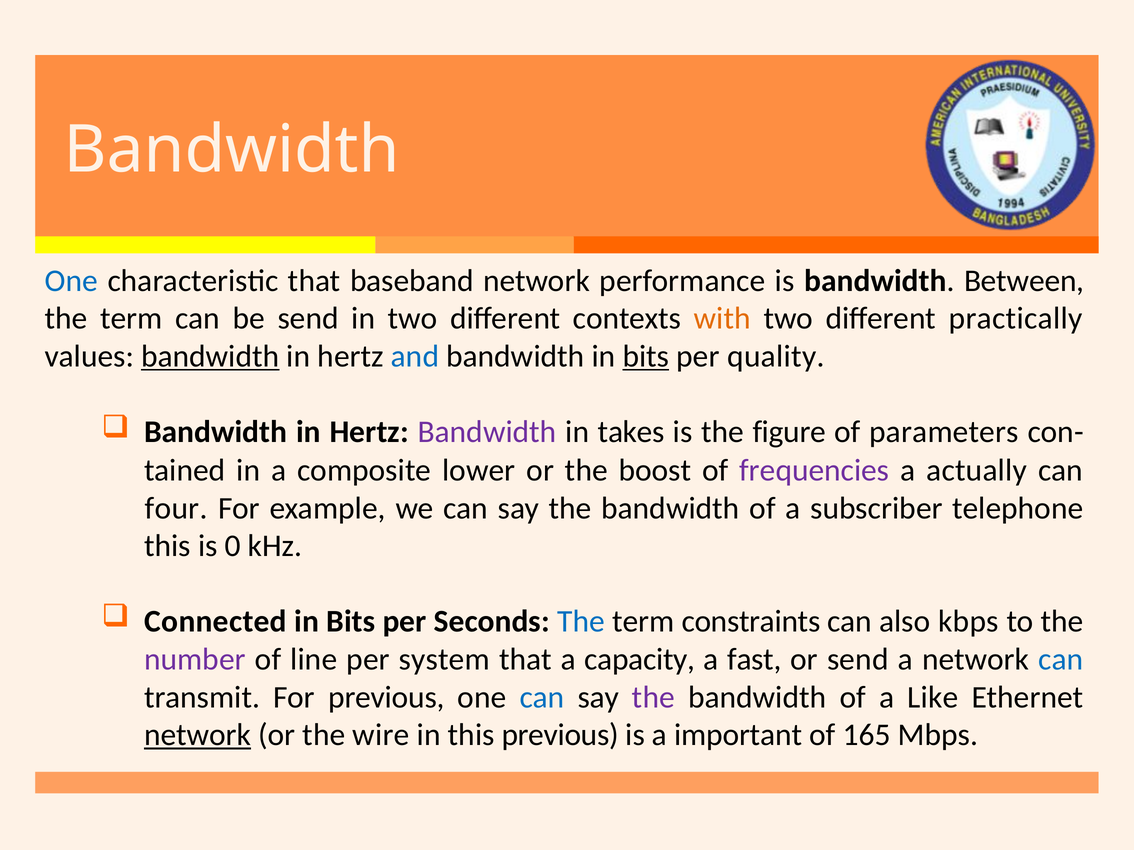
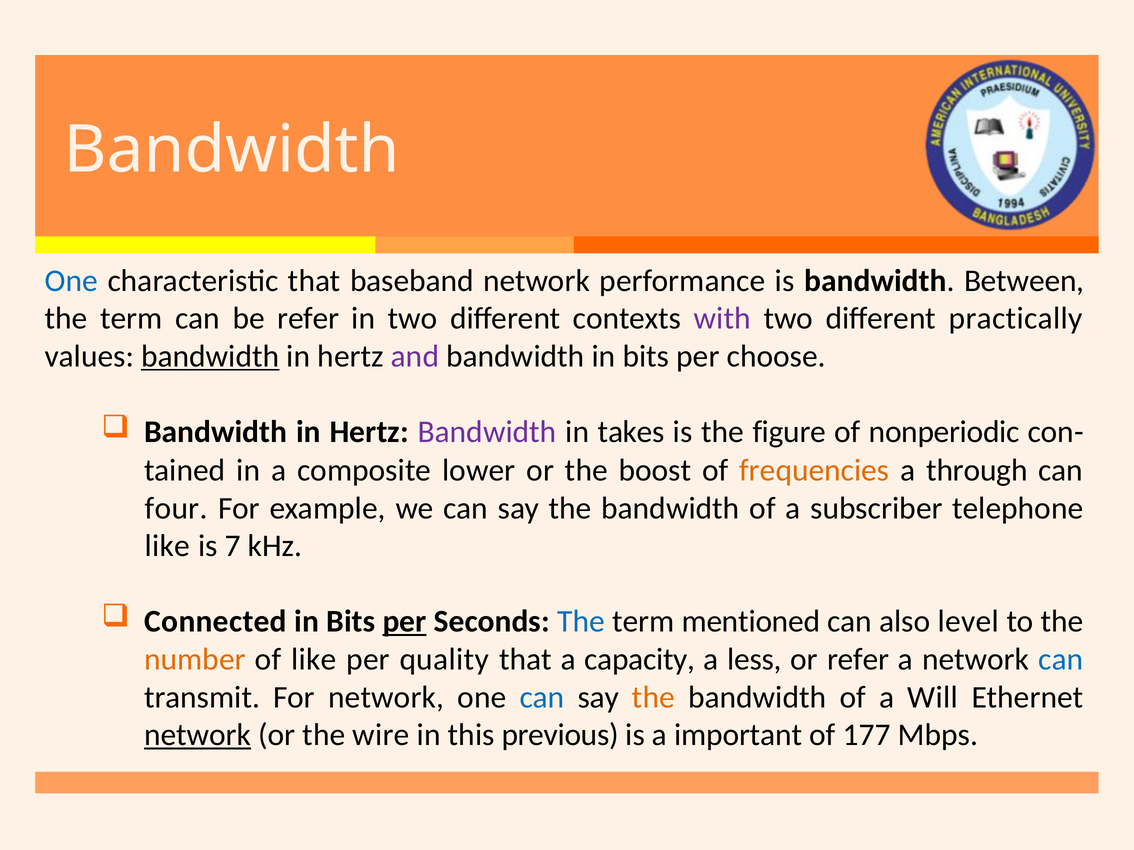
be send: send -> refer
with colour: orange -> purple
and colour: blue -> purple
bits at (646, 356) underline: present -> none
quality: quality -> choose
parameters: parameters -> nonperiodic
frequencies colour: purple -> orange
actually: actually -> through
this at (168, 546): this -> like
0: 0 -> 7
per at (405, 622) underline: none -> present
constraints: constraints -> mentioned
kbps: kbps -> level
number colour: purple -> orange
of line: line -> like
system: system -> quality
fast: fast -> less
or send: send -> refer
For previous: previous -> network
the at (653, 698) colour: purple -> orange
Like: Like -> Will
165: 165 -> 177
